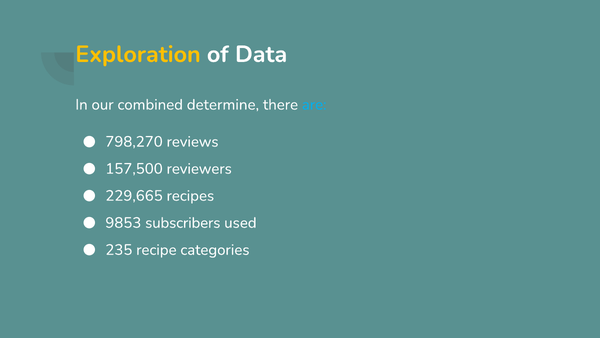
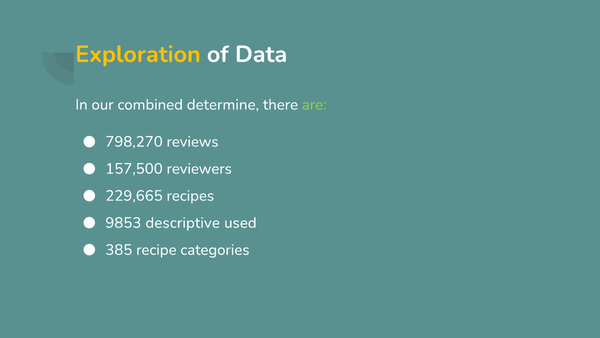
are colour: light blue -> light green
subscribers: subscribers -> descriptive
235: 235 -> 385
